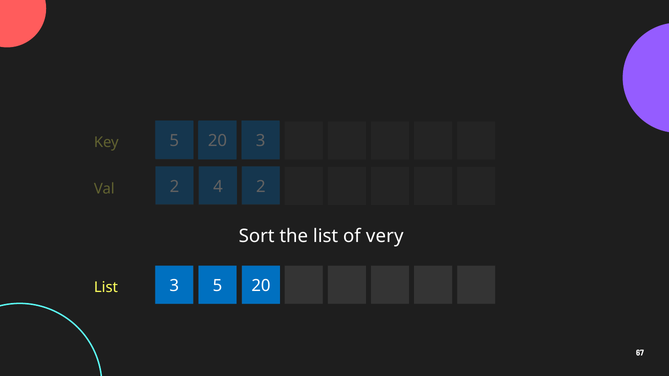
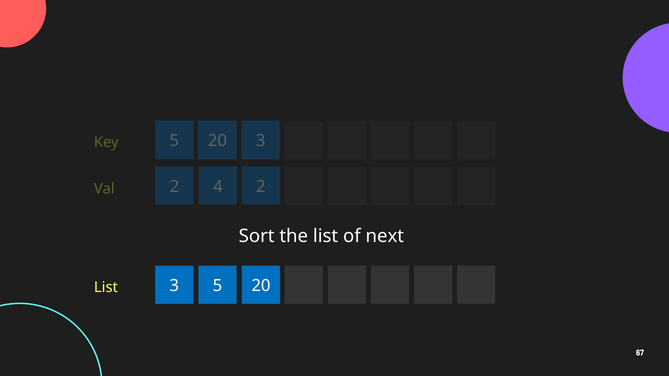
very: very -> next
